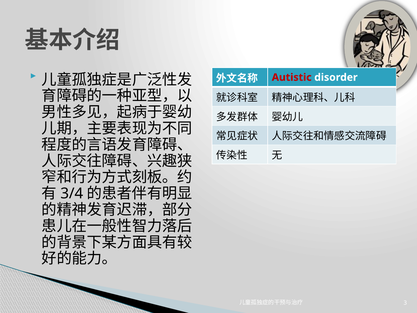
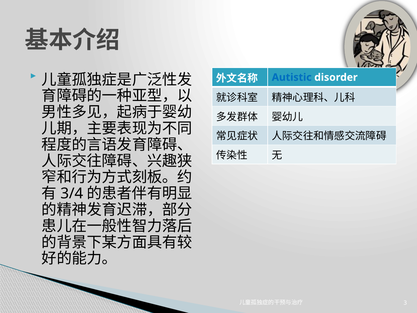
Autistic colour: red -> blue
